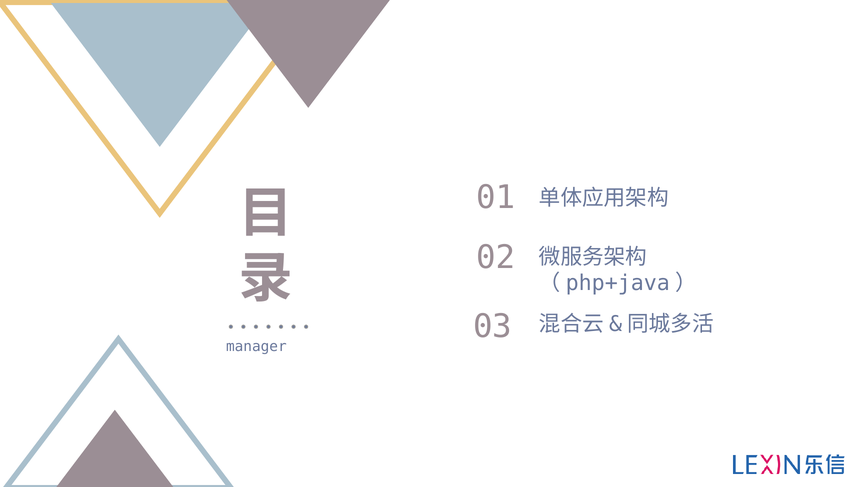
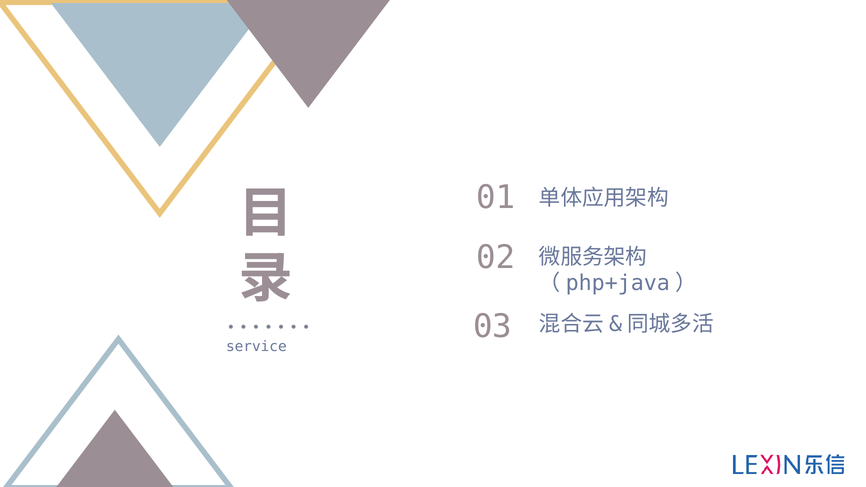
manager: manager -> service
